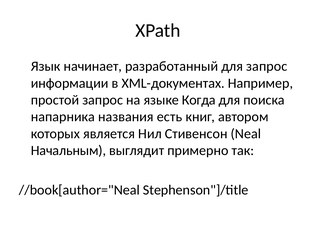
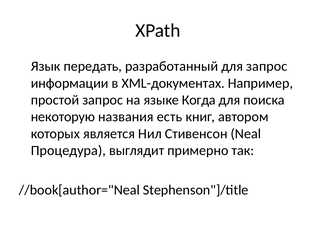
начинает: начинает -> передать
напарника: напарника -> некоторую
Начальным: Начальным -> Процедура
